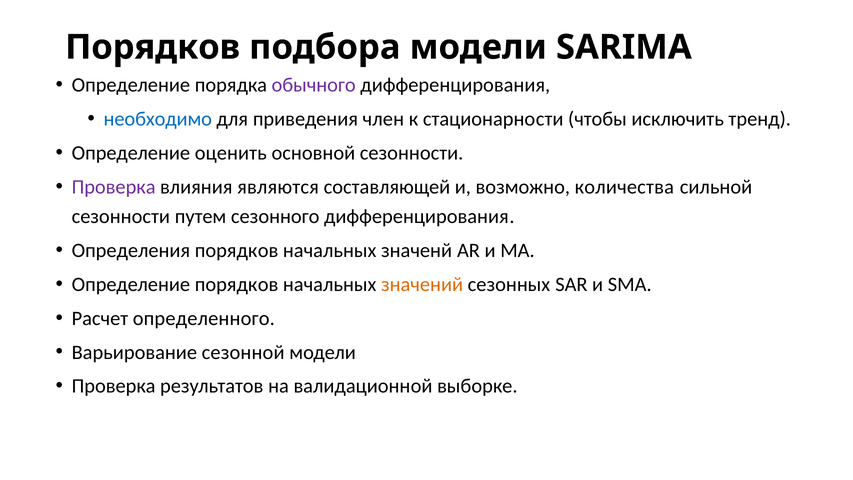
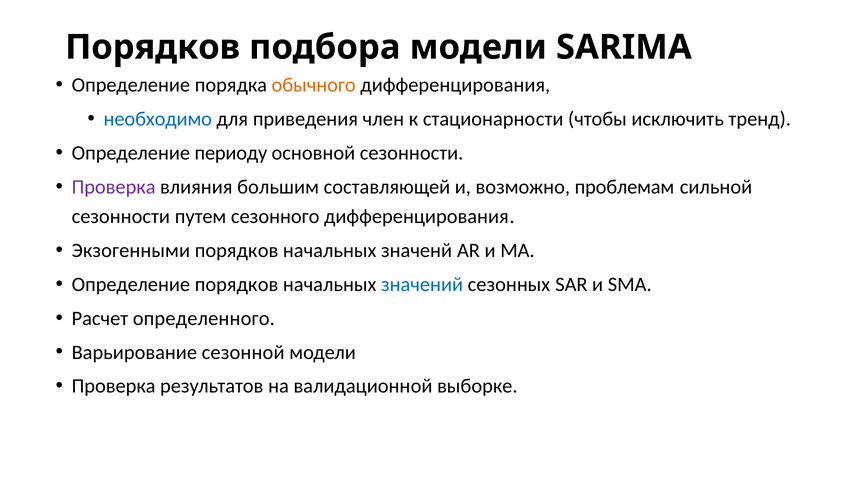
обычного colour: purple -> orange
оценить: оценить -> периоду
являются: являются -> большим
количества: количества -> проблемам
Определения: Определения -> Экзогенными
значений colour: orange -> blue
